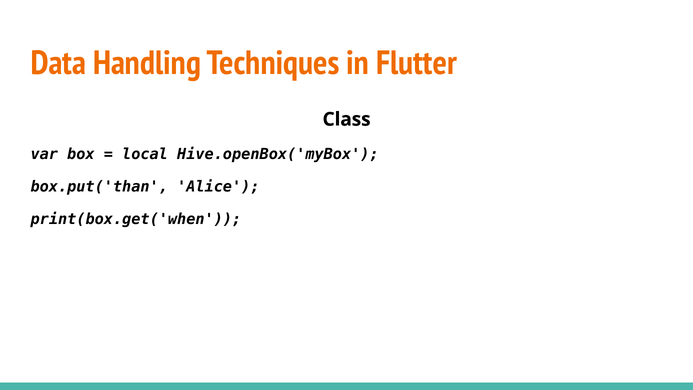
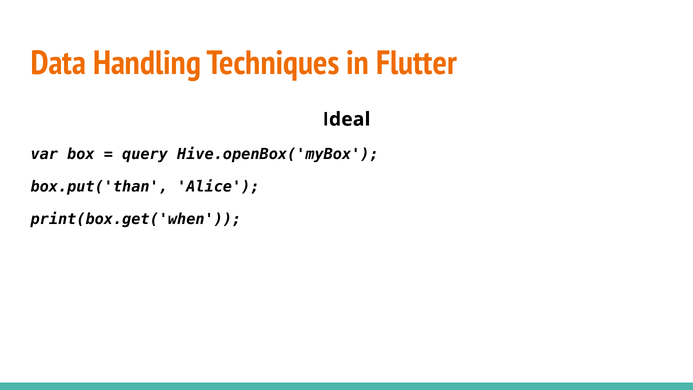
Class: Class -> Ideal
local: local -> query
